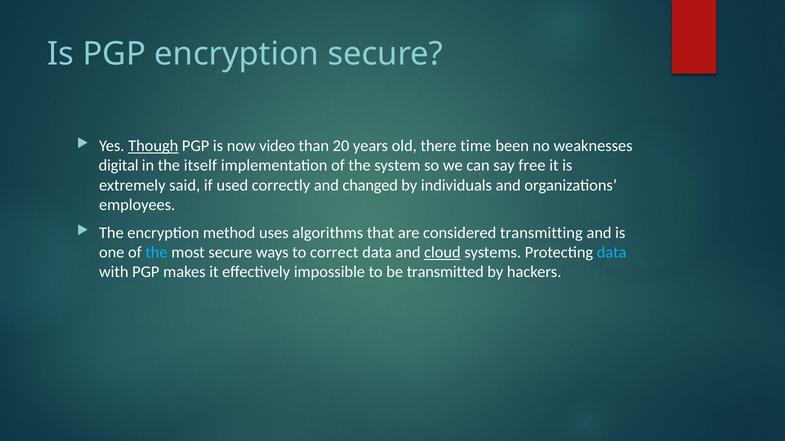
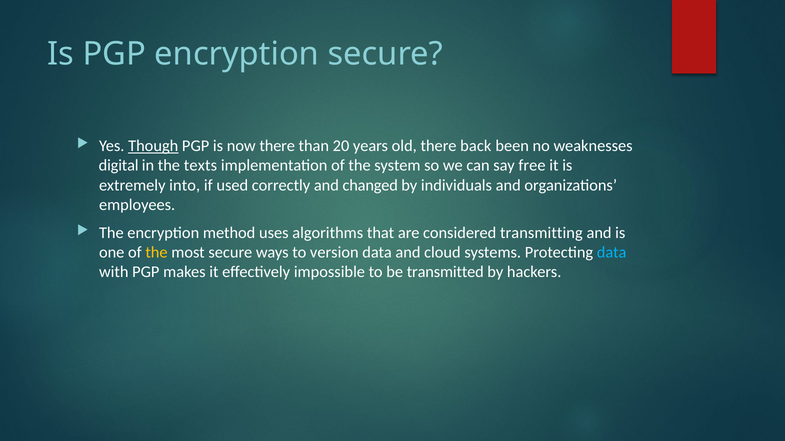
now video: video -> there
time: time -> back
itself: itself -> texts
said: said -> into
the at (156, 253) colour: light blue -> yellow
correct: correct -> version
cloud underline: present -> none
